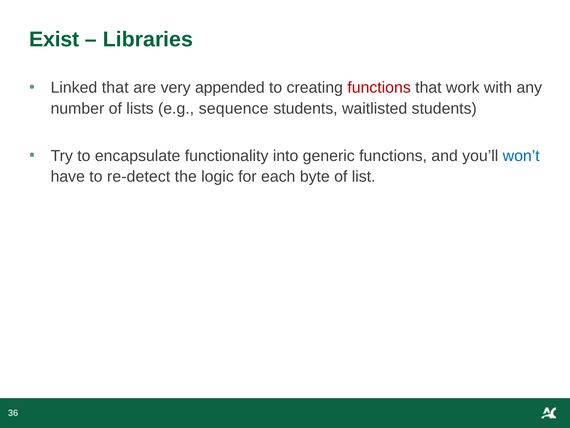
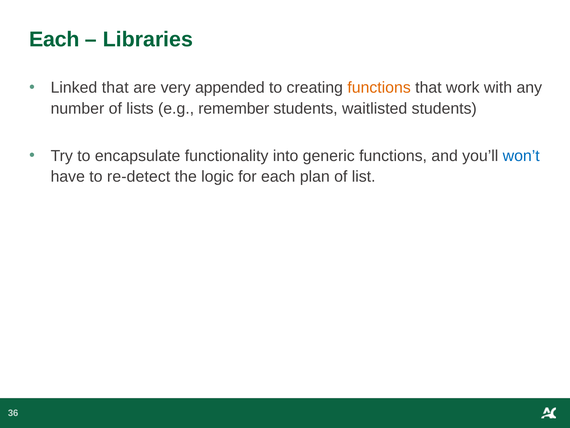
Exist at (54, 39): Exist -> Each
functions at (379, 88) colour: red -> orange
sequence: sequence -> remember
byte: byte -> plan
